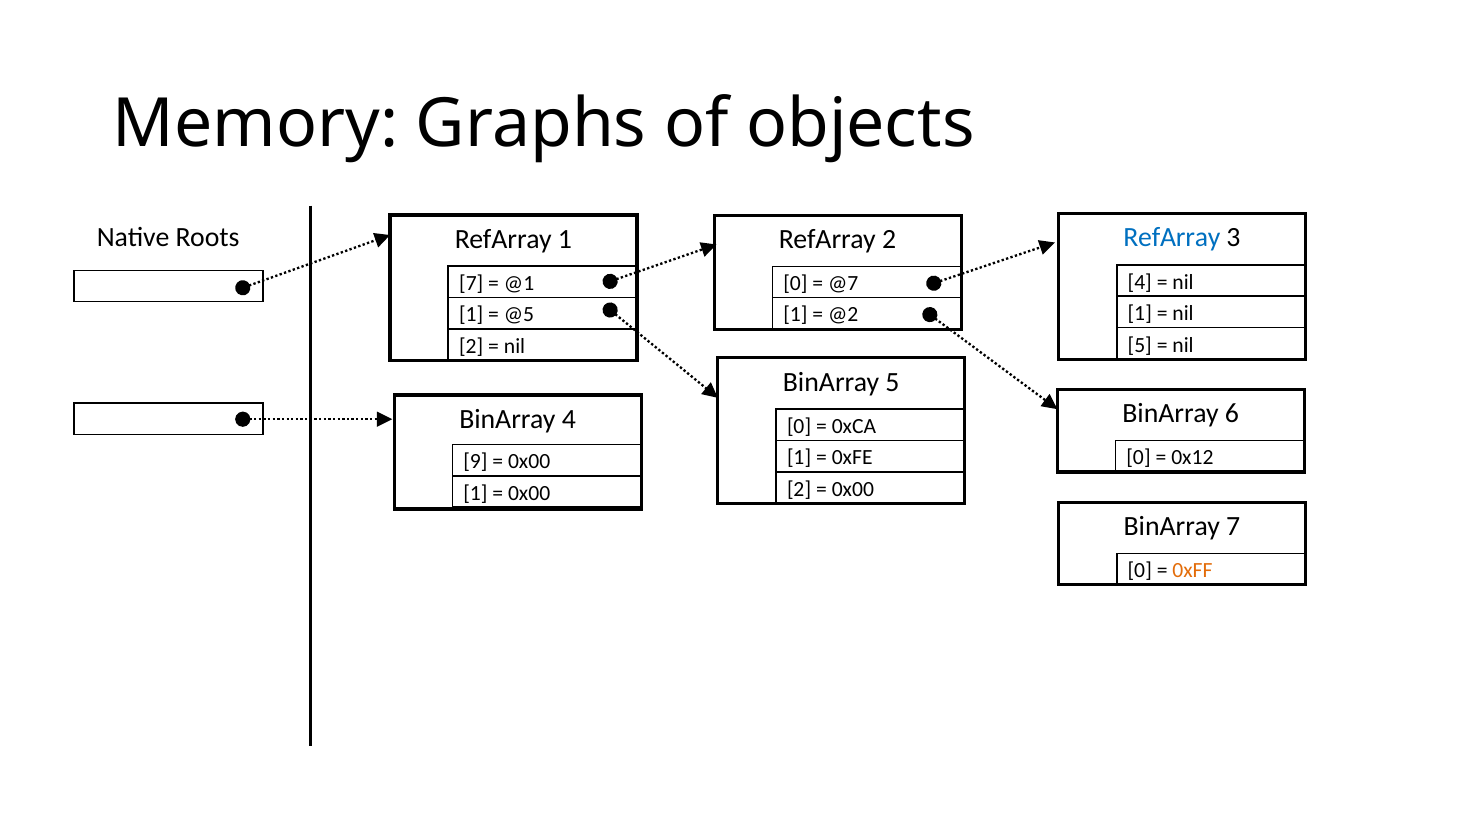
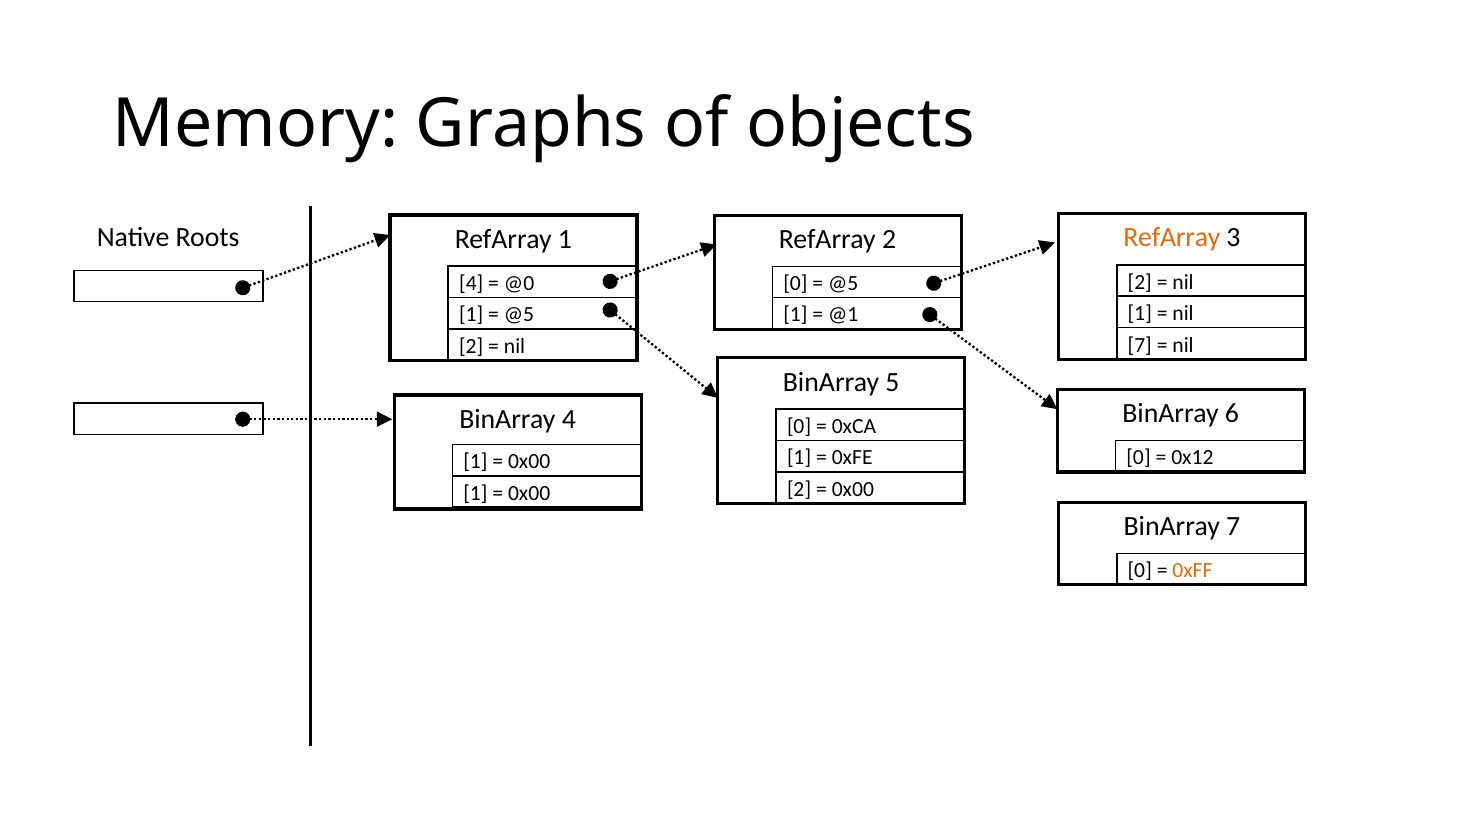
RefArray at (1172, 238) colour: blue -> orange
4 at (1140, 282): 4 -> 2
7 at (471, 283): 7 -> 4
@1: @1 -> @0
@7 at (843, 283): @7 -> @5
@2: @2 -> @1
5 at (1140, 345): 5 -> 7
9 at (475, 461): 9 -> 1
